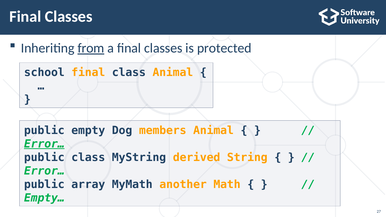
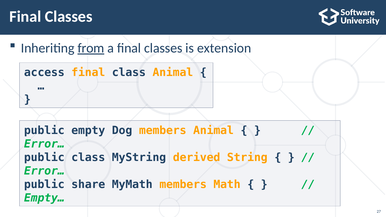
protected: protected -> extension
school: school -> access
Error… at (44, 144) underline: present -> none
array: array -> share
MyMath another: another -> members
